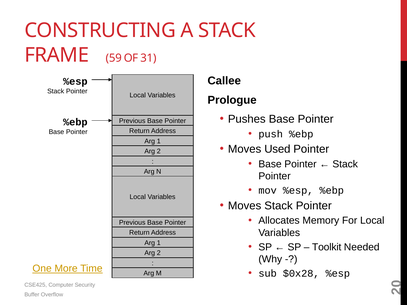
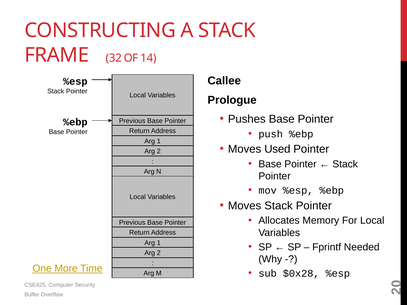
59: 59 -> 32
31: 31 -> 14
Toolkit: Toolkit -> Fprintf
